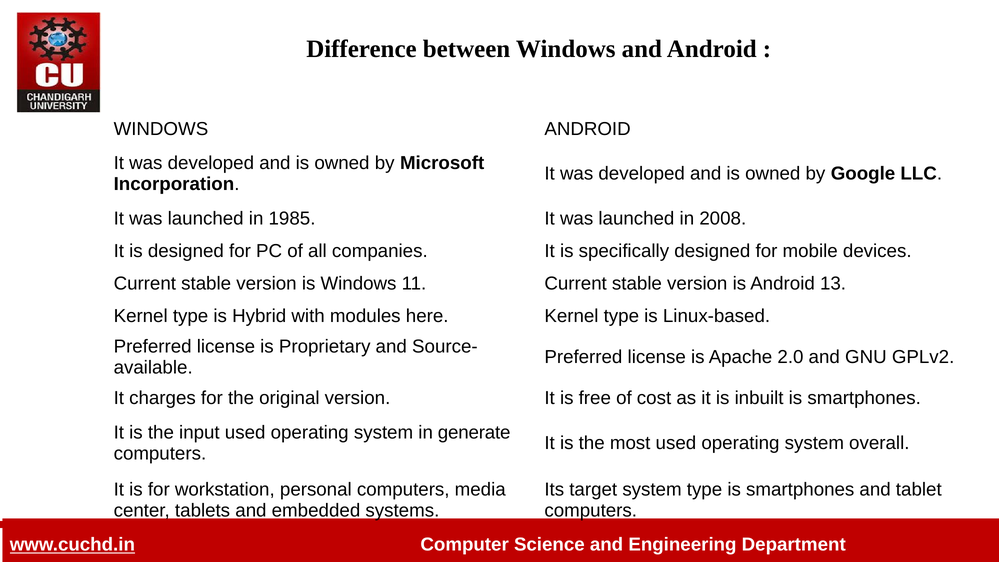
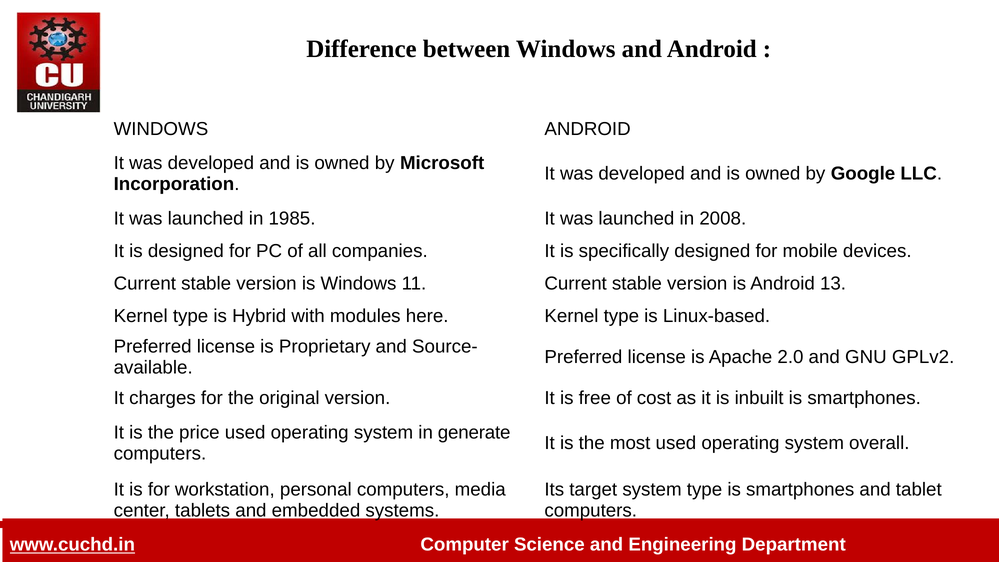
input: input -> price
